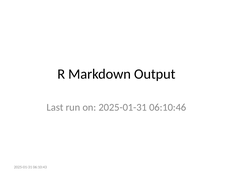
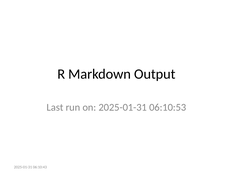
06:10:46: 06:10:46 -> 06:10:53
